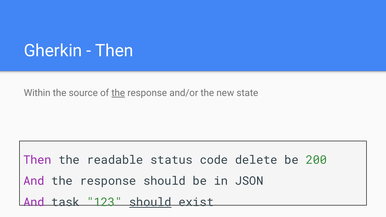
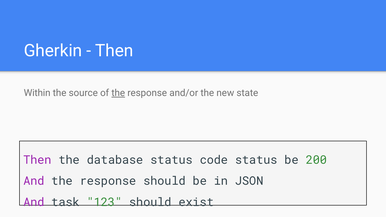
readable: readable -> database
code delete: delete -> status
should at (150, 202) underline: present -> none
